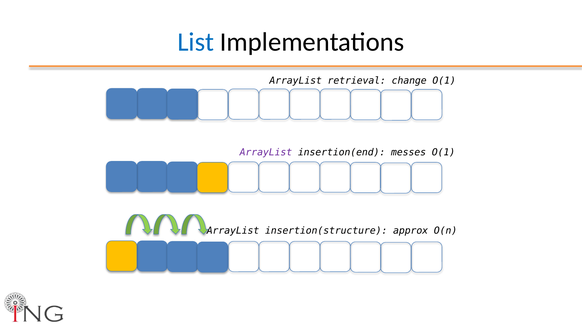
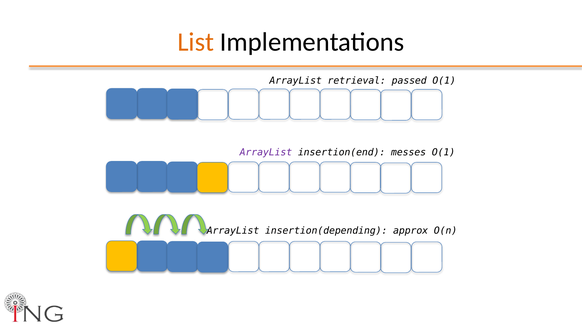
List colour: blue -> orange
change: change -> passed
insertion(structure: insertion(structure -> insertion(depending
